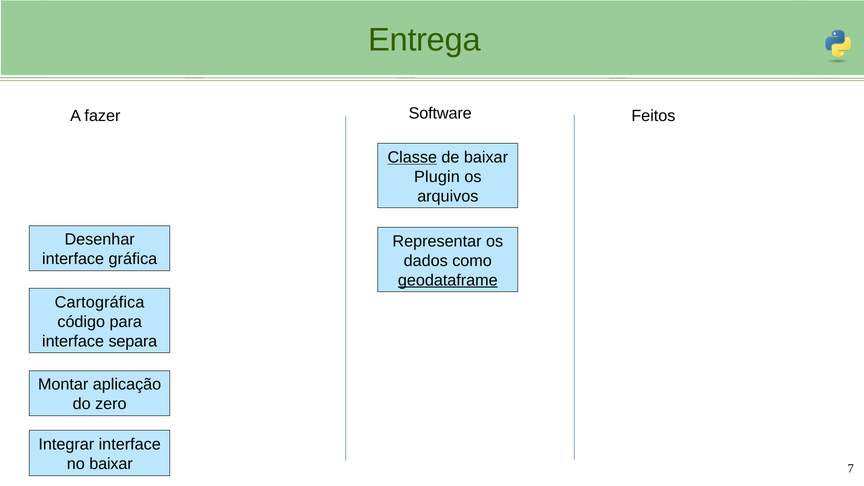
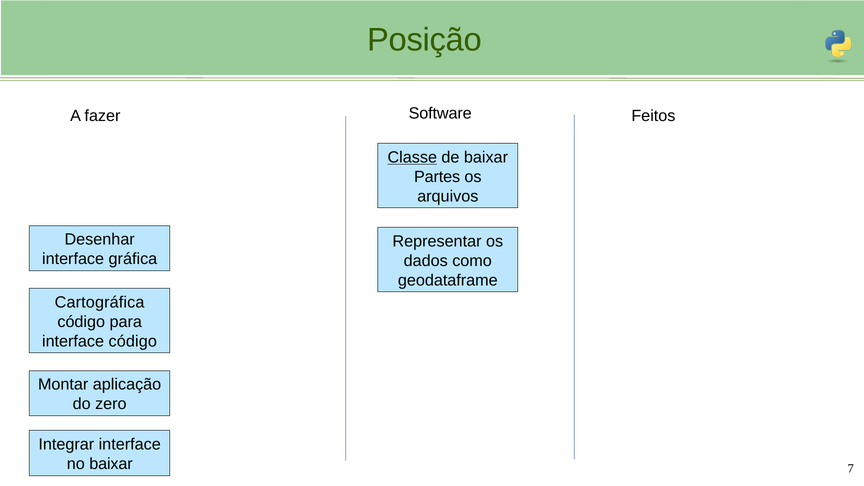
Entrega: Entrega -> Posição
Plugin: Plugin -> Partes
geodataframe underline: present -> none
interface separa: separa -> código
